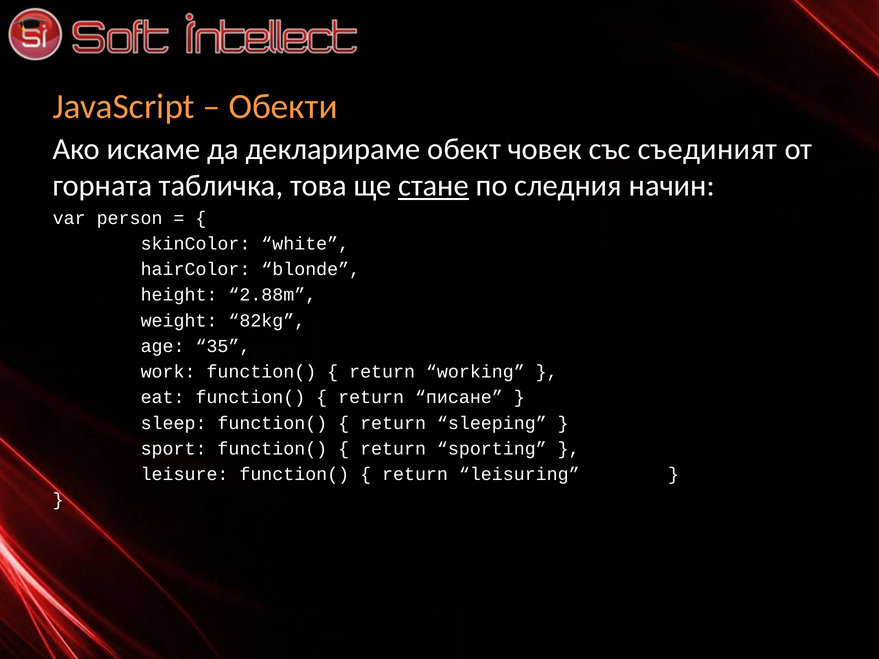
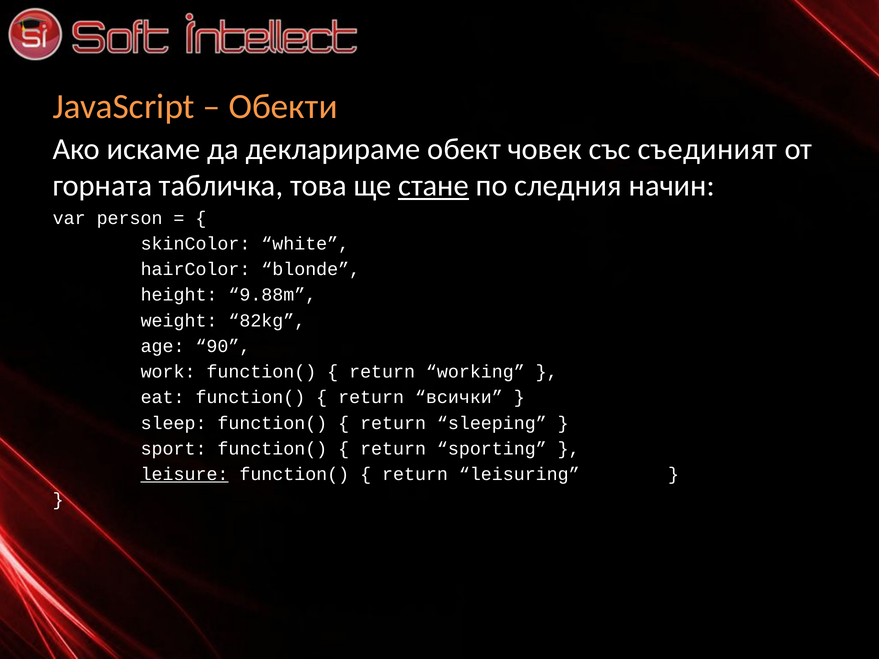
2.88m: 2.88m -> 9.88m
35: 35 -> 90
писане: писане -> всички
leisure underline: none -> present
